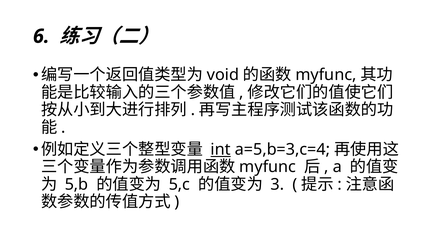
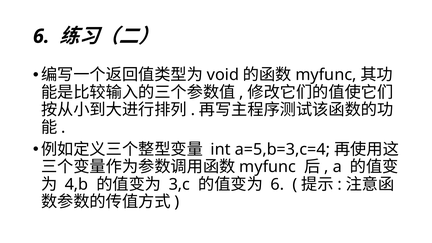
int underline: present -> none
5,b: 5,b -> 4,b
5,c: 5,c -> 3,c
3 at (277, 184): 3 -> 6
